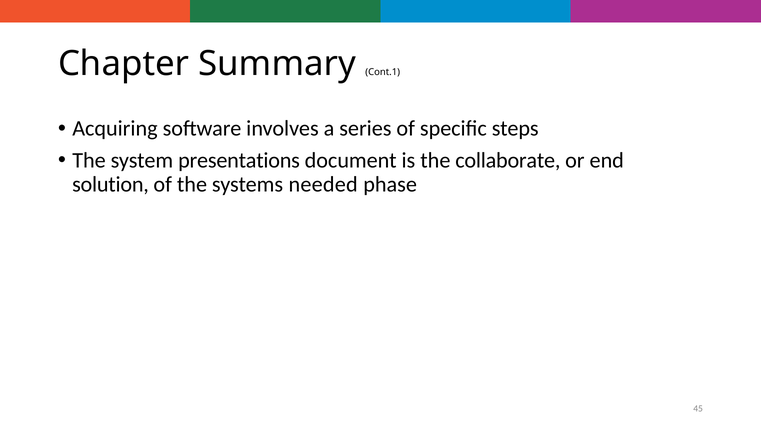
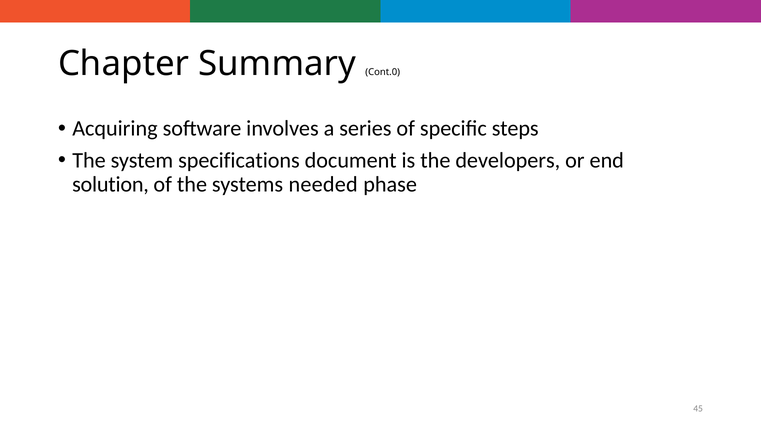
Cont.1: Cont.1 -> Cont.0
presentations: presentations -> specifications
collaborate: collaborate -> developers
